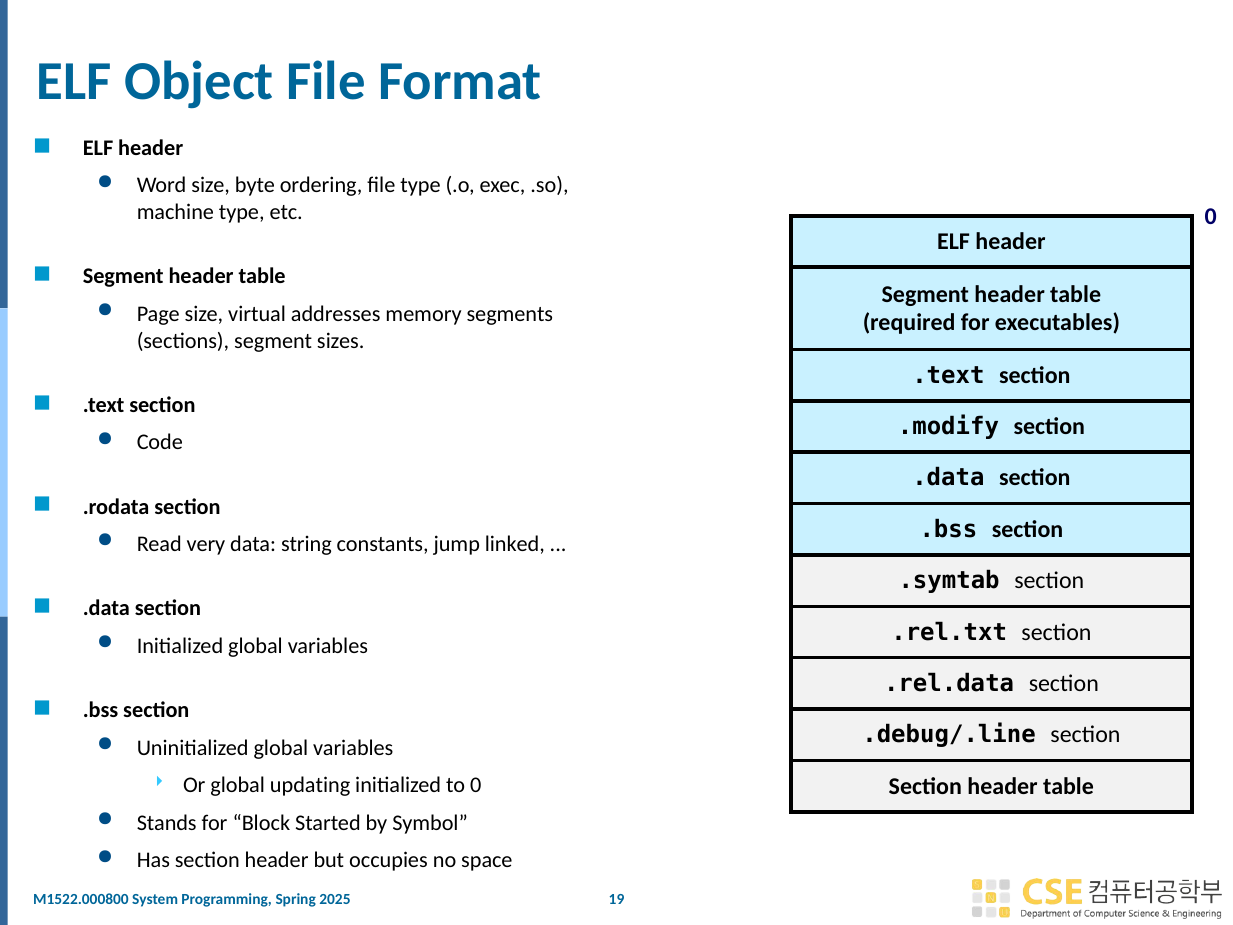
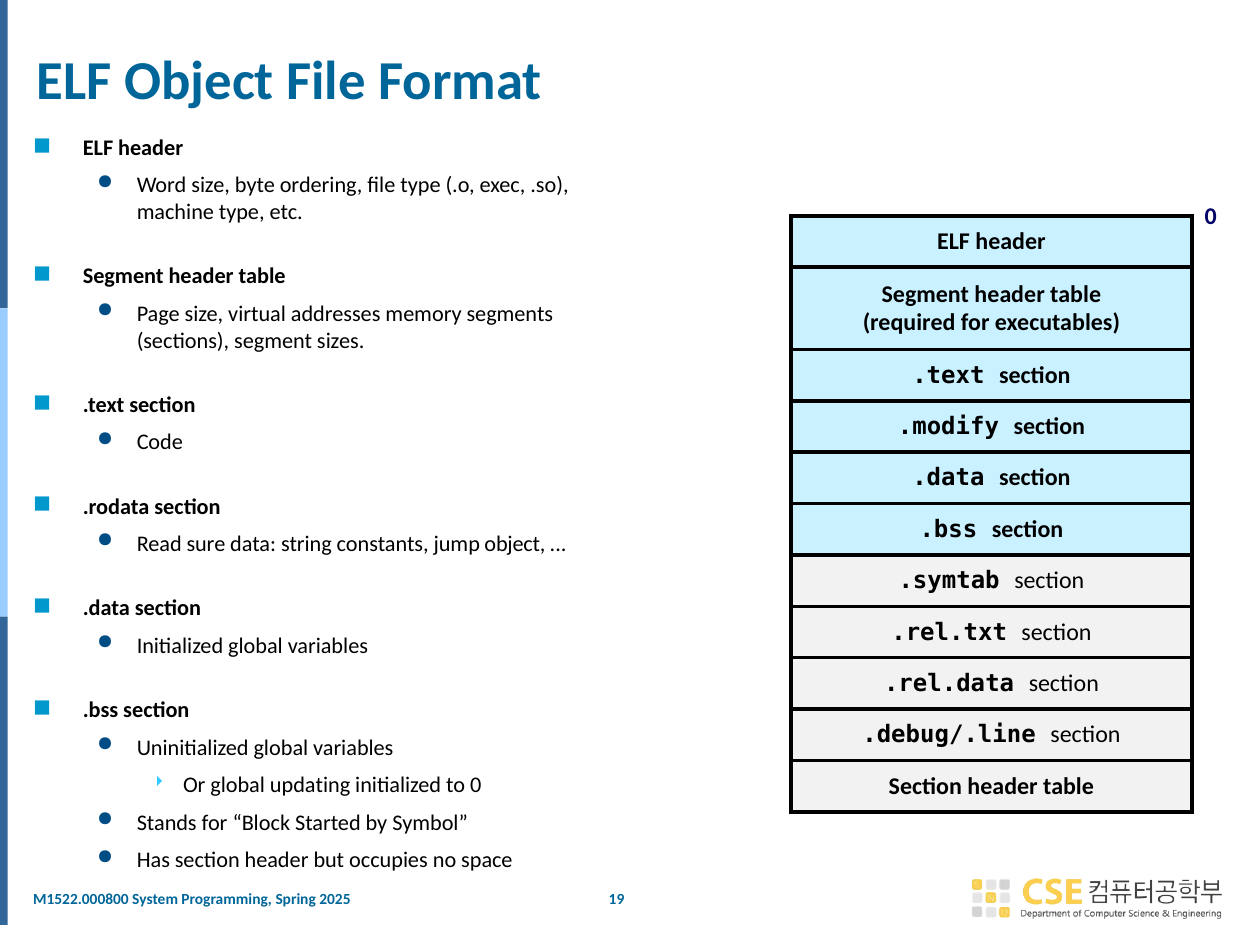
very: very -> sure
jump linked: linked -> object
